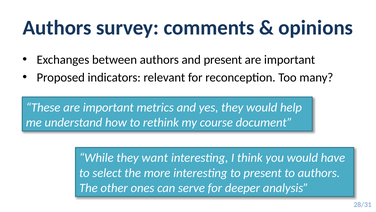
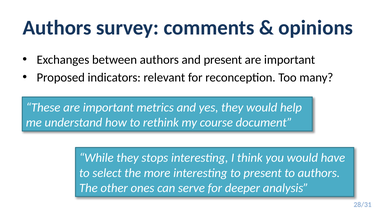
want: want -> stops
